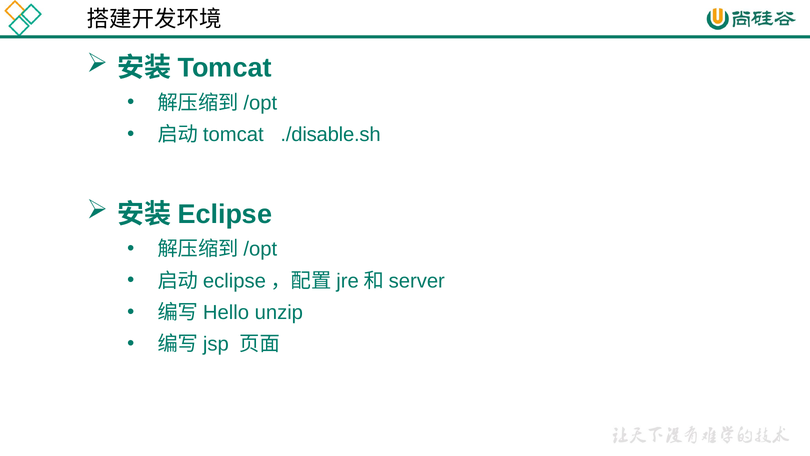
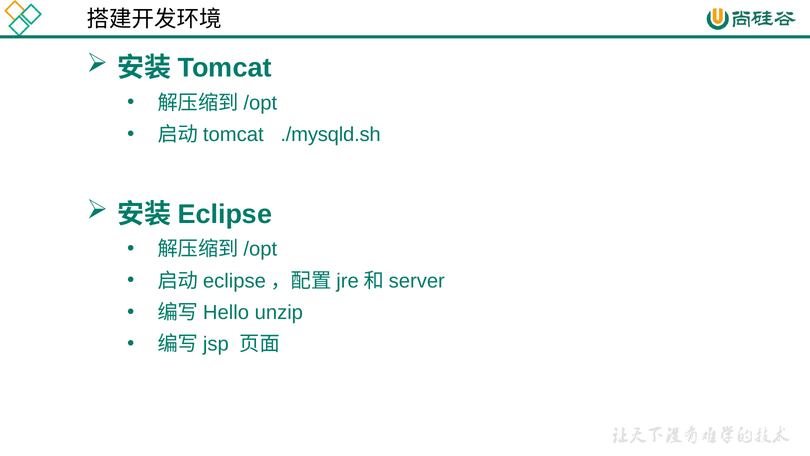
./disable.sh: ./disable.sh -> ./mysqld.sh
